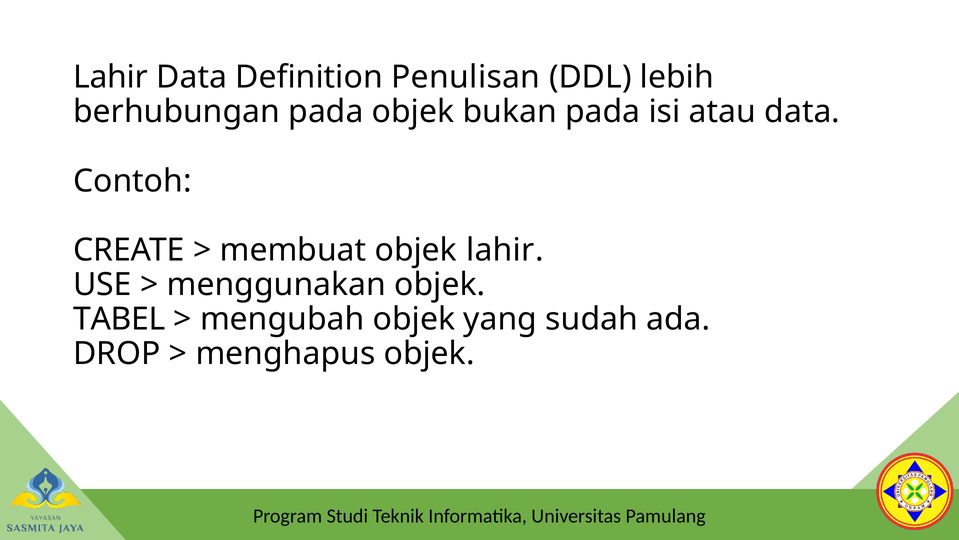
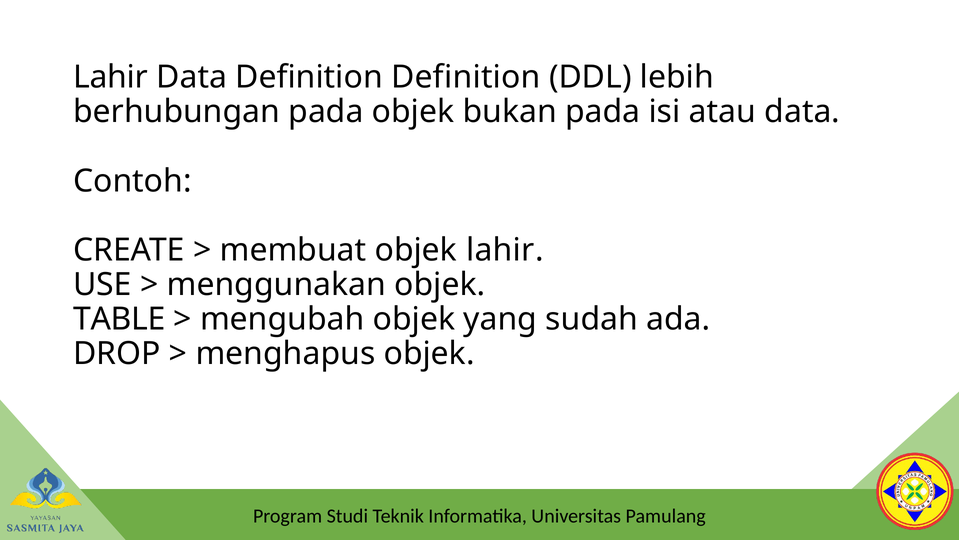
Definition Penulisan: Penulisan -> Definition
TABEL: TABEL -> TABLE
